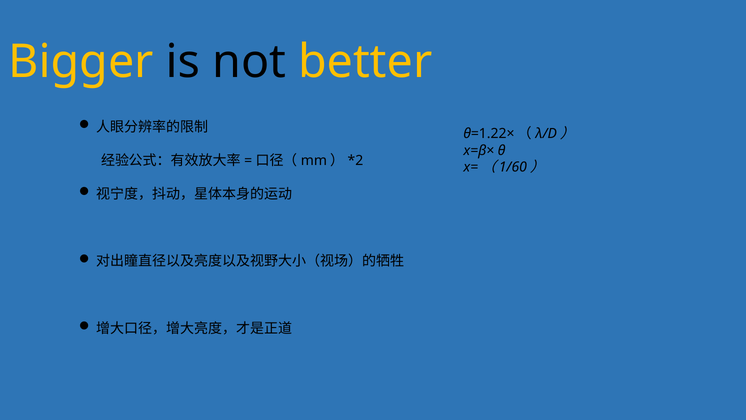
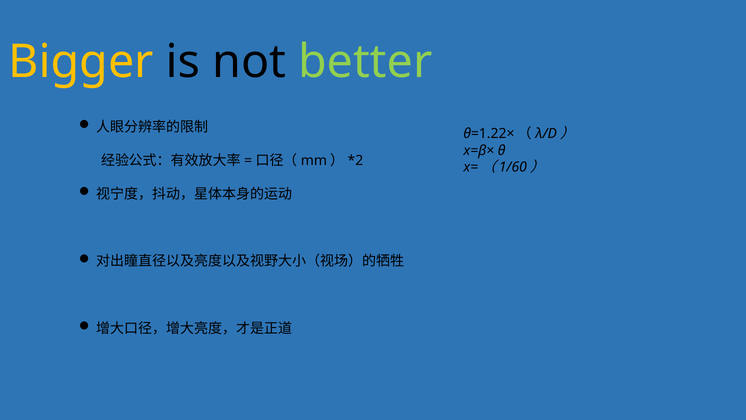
better colour: yellow -> light green
